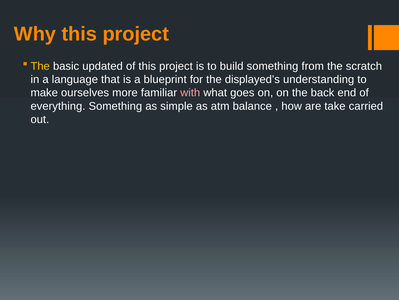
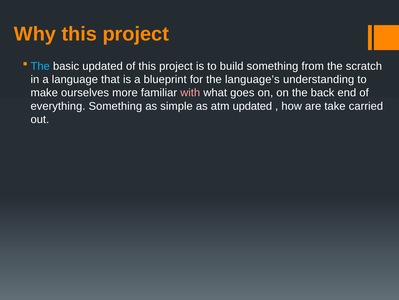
The at (40, 66) colour: yellow -> light blue
displayed’s: displayed’s -> language’s
atm balance: balance -> updated
